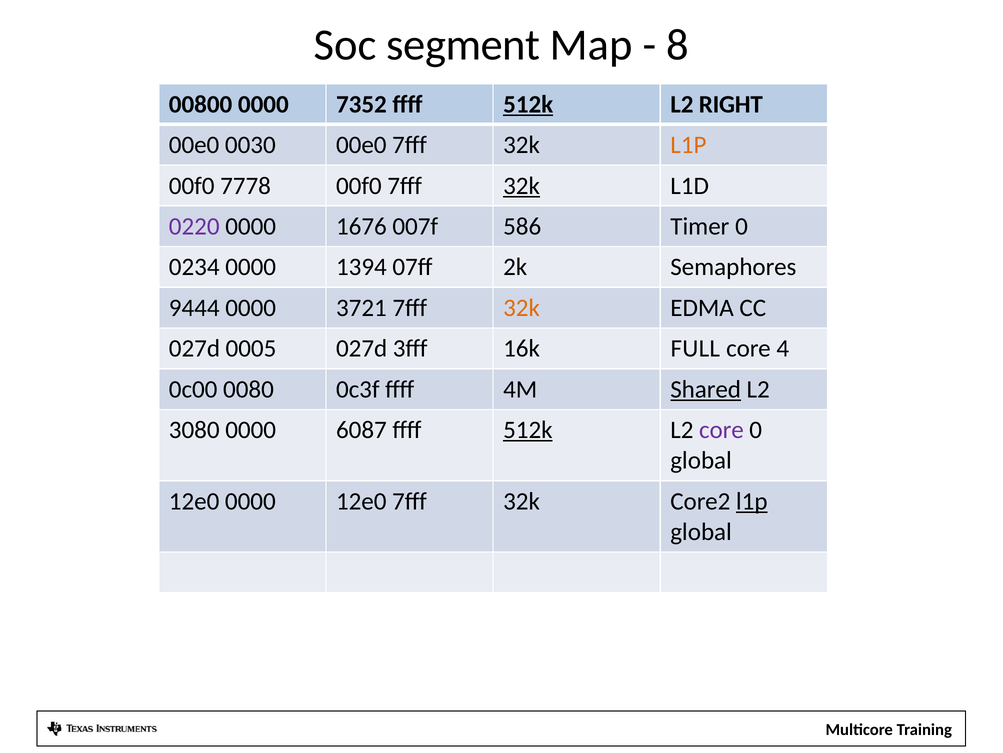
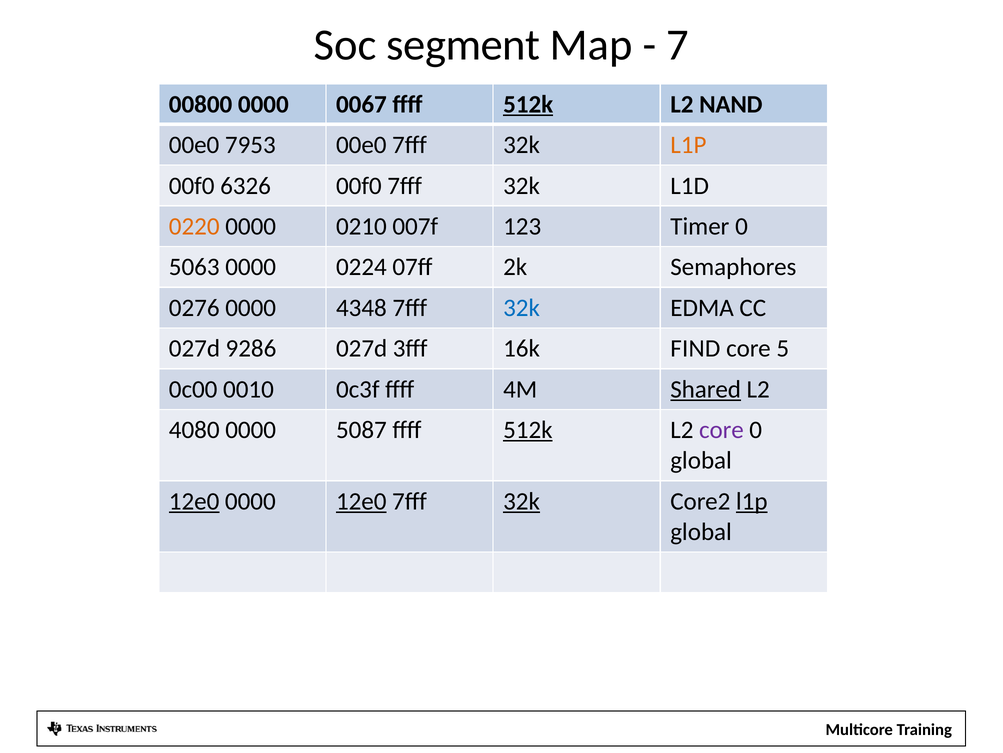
8: 8 -> 7
7352: 7352 -> 0067
RIGHT: RIGHT -> NAND
0030: 0030 -> 7953
7778: 7778 -> 6326
32k at (522, 186) underline: present -> none
0220 colour: purple -> orange
1676: 1676 -> 0210
586: 586 -> 123
0234: 0234 -> 5063
1394: 1394 -> 0224
9444: 9444 -> 0276
3721: 3721 -> 4348
32k at (522, 308) colour: orange -> blue
0005: 0005 -> 9286
FULL: FULL -> FIND
4: 4 -> 5
0080: 0080 -> 0010
3080: 3080 -> 4080
6087: 6087 -> 5087
12e0 at (194, 501) underline: none -> present
12e0 at (361, 501) underline: none -> present
32k at (522, 501) underline: none -> present
